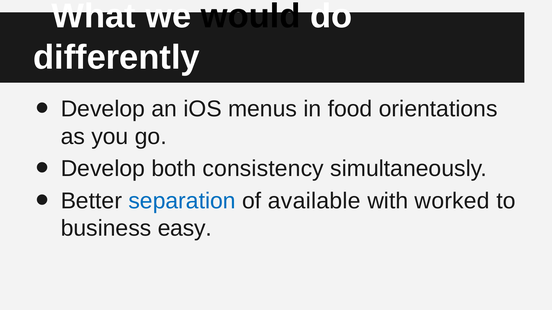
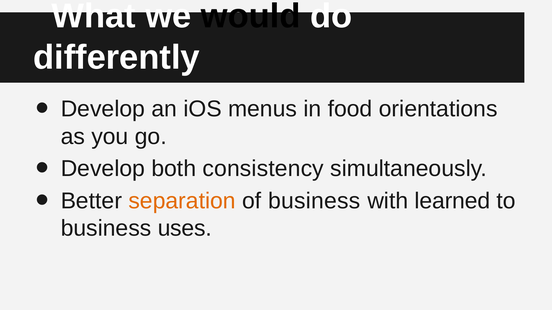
separation colour: blue -> orange
of available: available -> business
worked: worked -> learned
easy: easy -> uses
